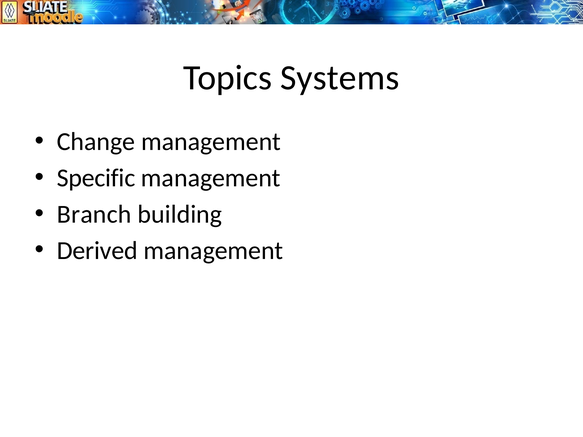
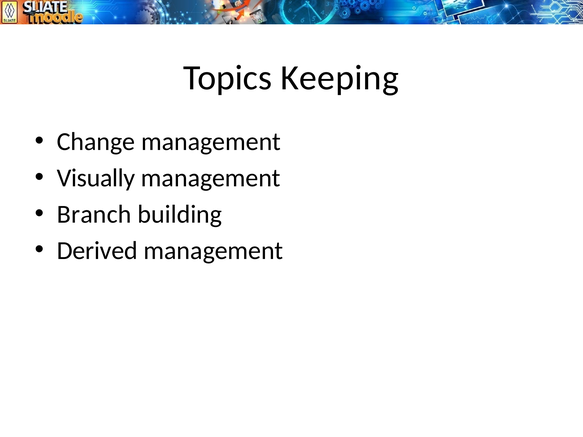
Systems: Systems -> Keeping
Specific: Specific -> Visually
